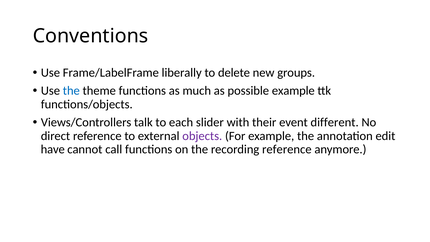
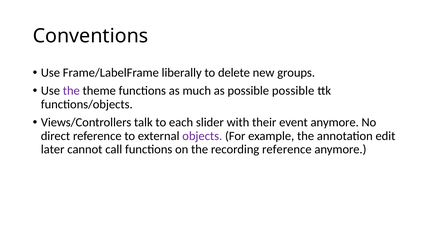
the at (71, 91) colour: blue -> purple
possible example: example -> possible
event different: different -> anymore
have: have -> later
